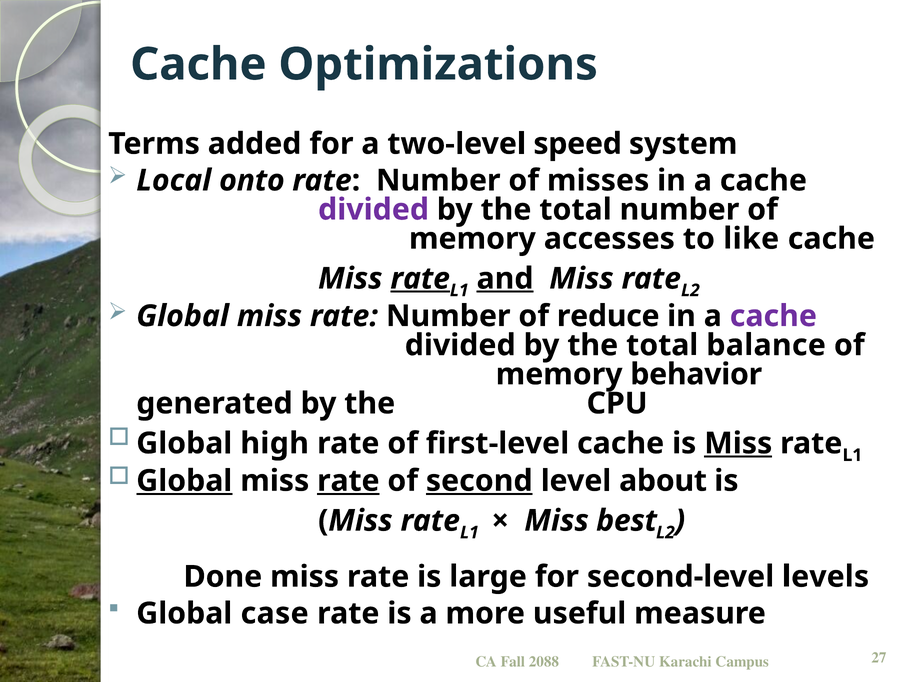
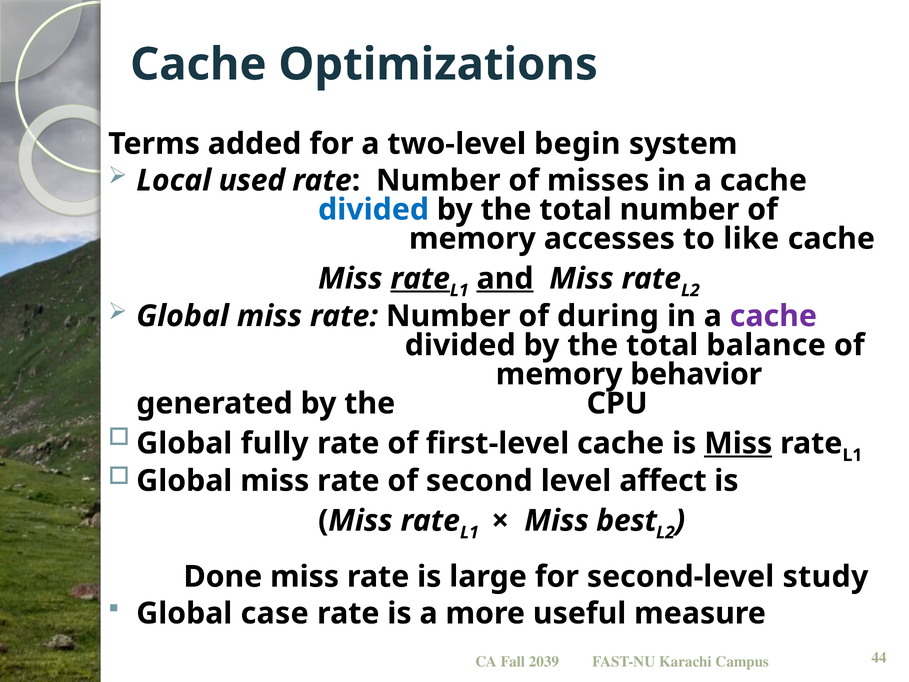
speed: speed -> begin
onto: onto -> used
divided at (374, 210) colour: purple -> blue
reduce: reduce -> during
high: high -> fully
Global at (184, 481) underline: present -> none
rate at (348, 481) underline: present -> none
second underline: present -> none
about: about -> affect
levels: levels -> study
2088: 2088 -> 2039
27: 27 -> 44
